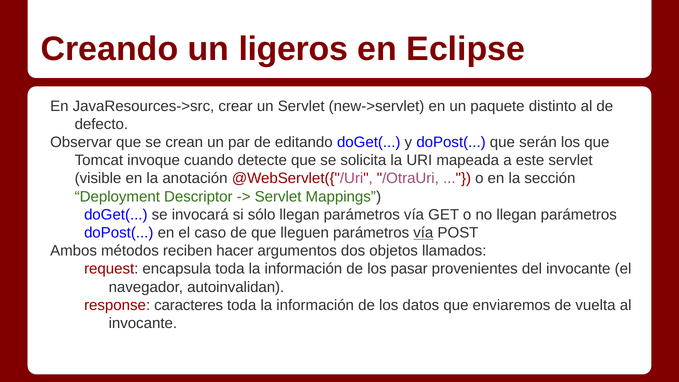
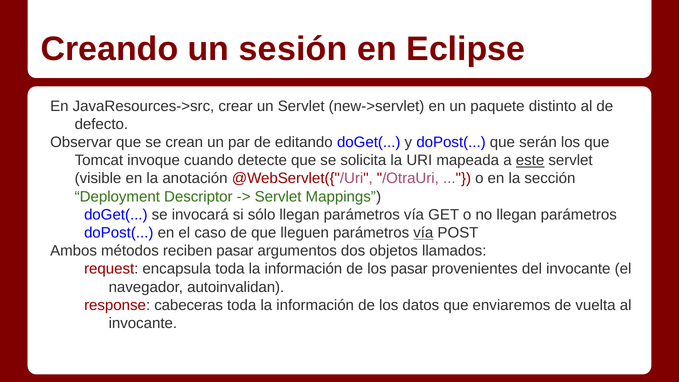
ligeros: ligeros -> sesión
este underline: none -> present
reciben hacer: hacer -> pasar
caracteres: caracteres -> cabeceras
